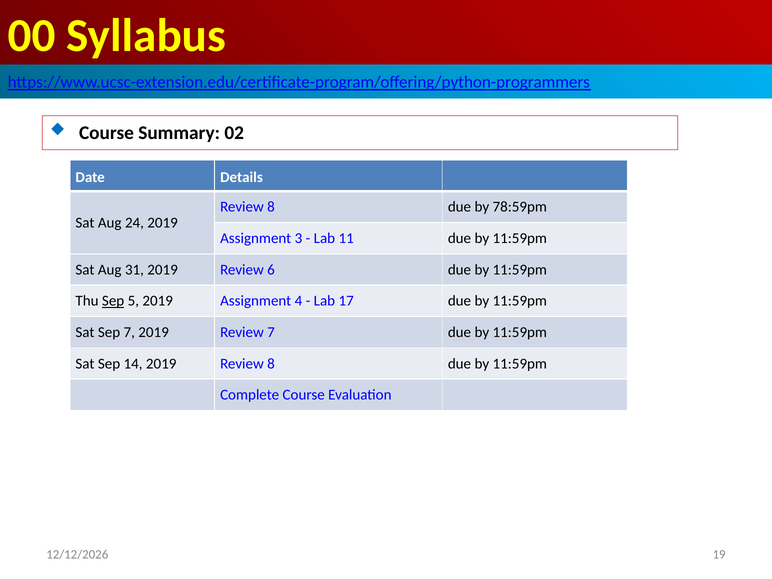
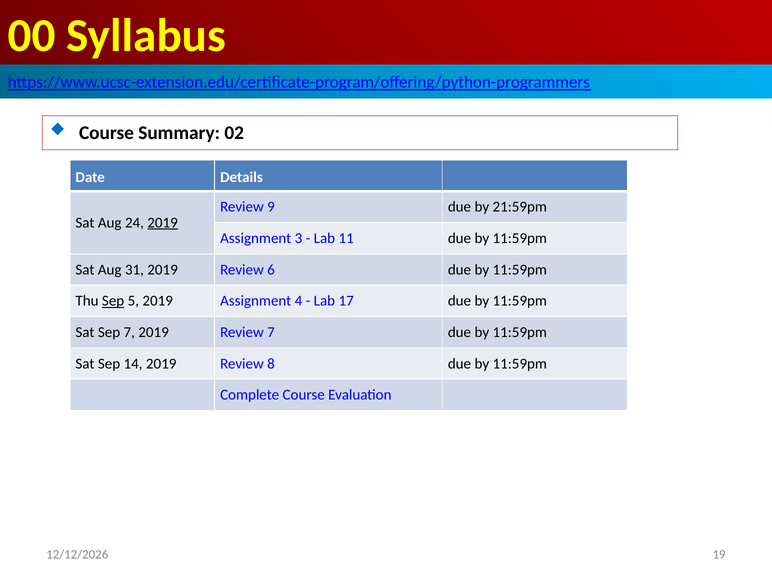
8 at (271, 207): 8 -> 9
78:59pm: 78:59pm -> 21:59pm
2019 at (163, 223) underline: none -> present
